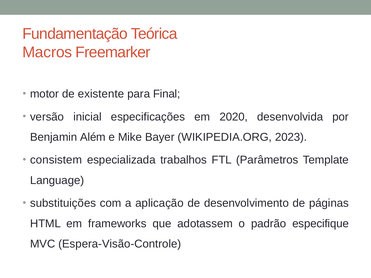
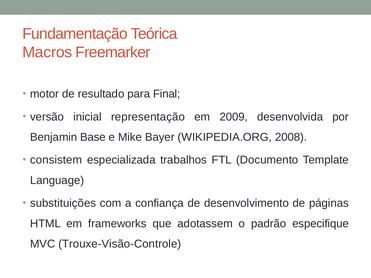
existente: existente -> resultado
especificações: especificações -> representação
2020: 2020 -> 2009
Além: Além -> Base
2023: 2023 -> 2008
Parâmetros: Parâmetros -> Documento
aplicação: aplicação -> confiança
Espera-Visão-Controle: Espera-Visão-Controle -> Trouxe-Visão-Controle
